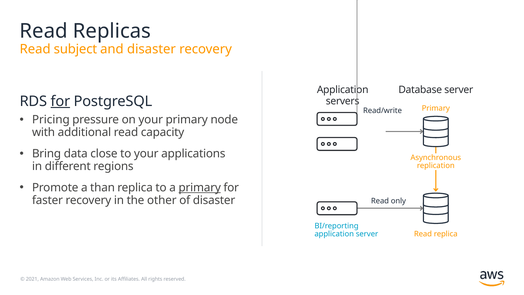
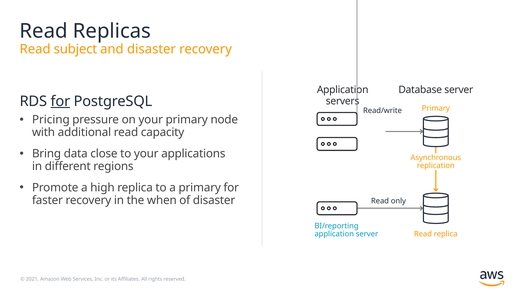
than: than -> high
primary at (200, 187) underline: present -> none
other: other -> when
